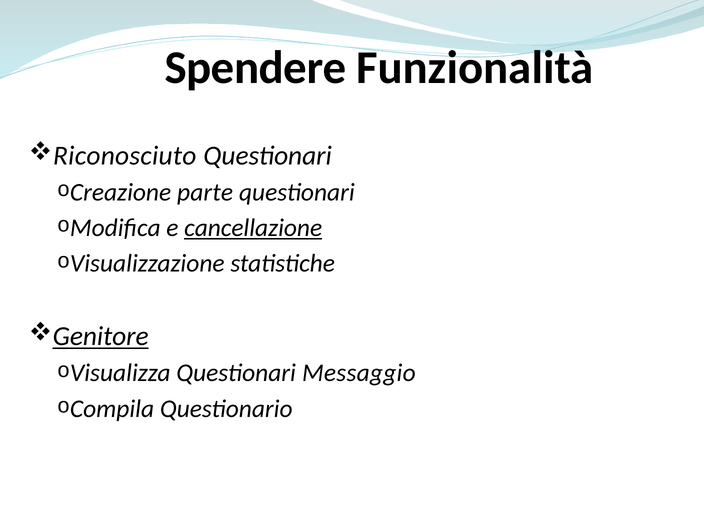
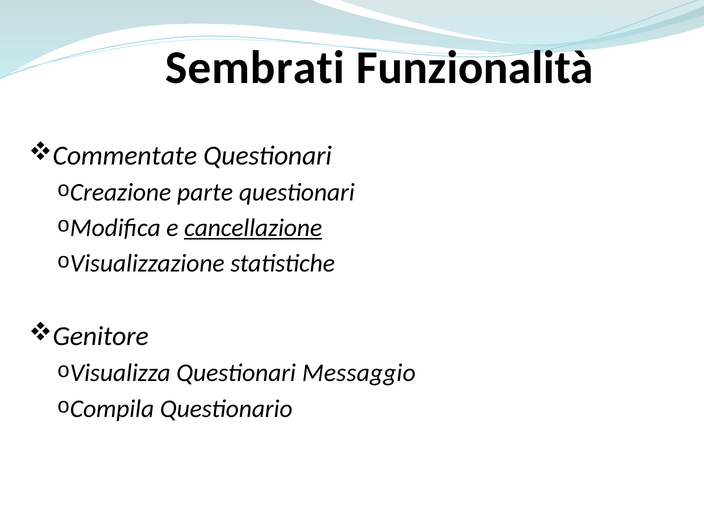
Spendere: Spendere -> Sembrati
Riconosciuto: Riconosciuto -> Commentate
Genitore underline: present -> none
